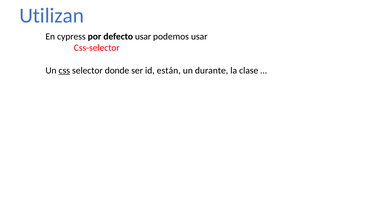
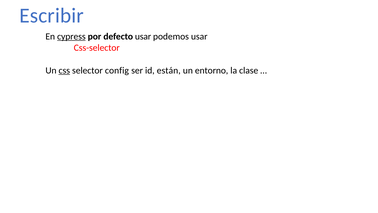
Utilizan: Utilizan -> Escribir
cypress underline: none -> present
donde: donde -> config
durante: durante -> entorno
